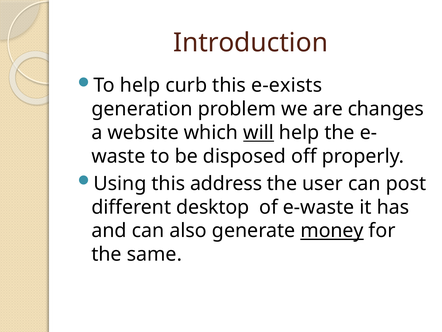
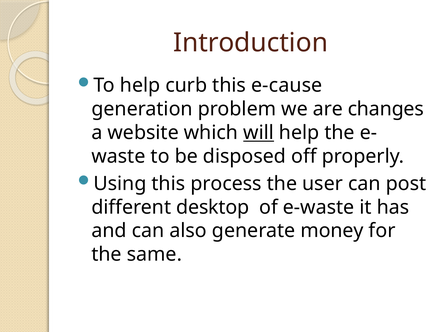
e-exists: e-exists -> e-cause
address: address -> process
money underline: present -> none
